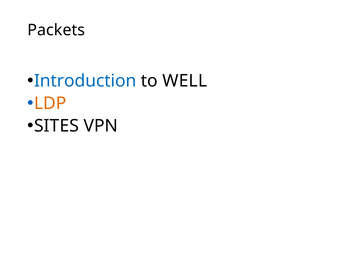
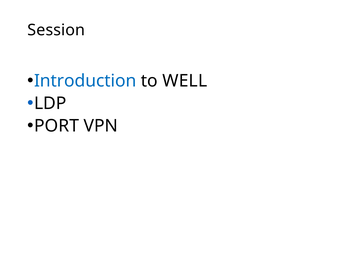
Packets: Packets -> Session
LDP colour: orange -> black
SITES: SITES -> PORT
